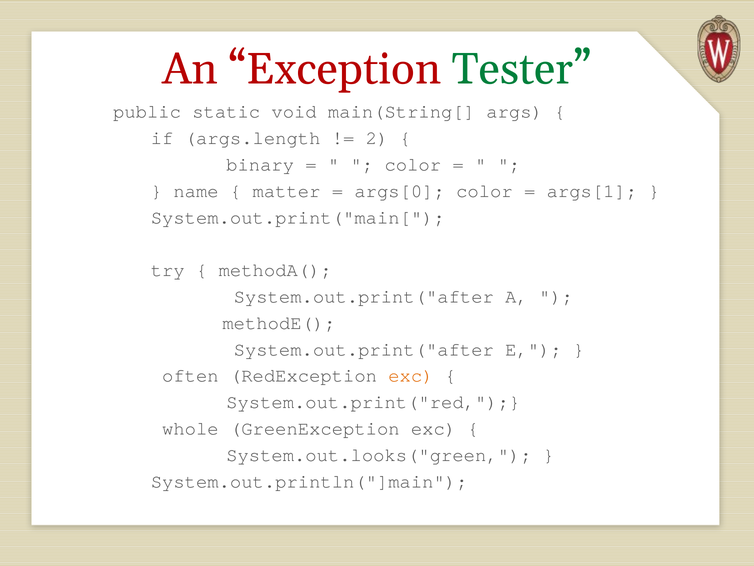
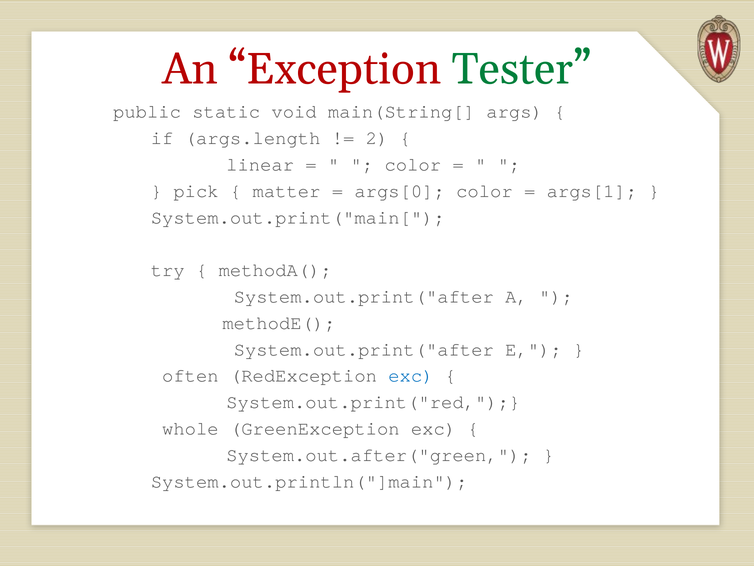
binary: binary -> linear
name: name -> pick
exc at (411, 375) colour: orange -> blue
System.out.looks("green: System.out.looks("green -> System.out.after("green
